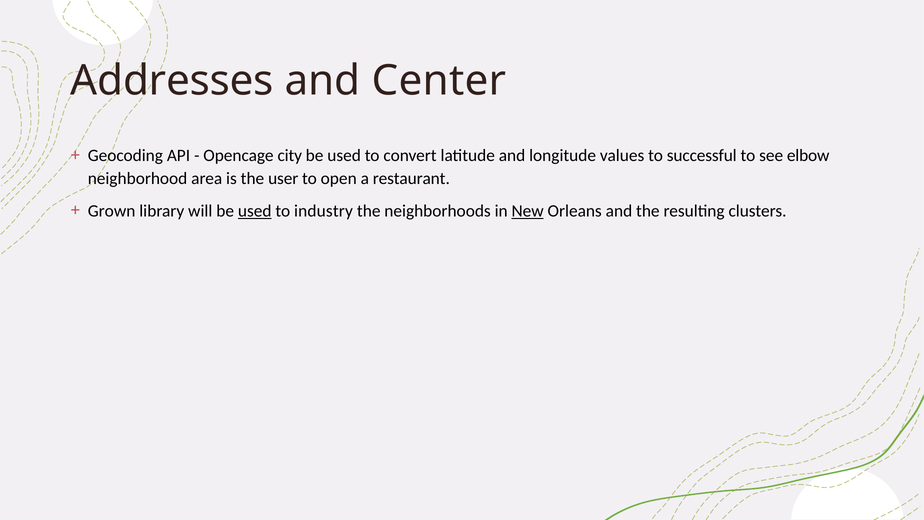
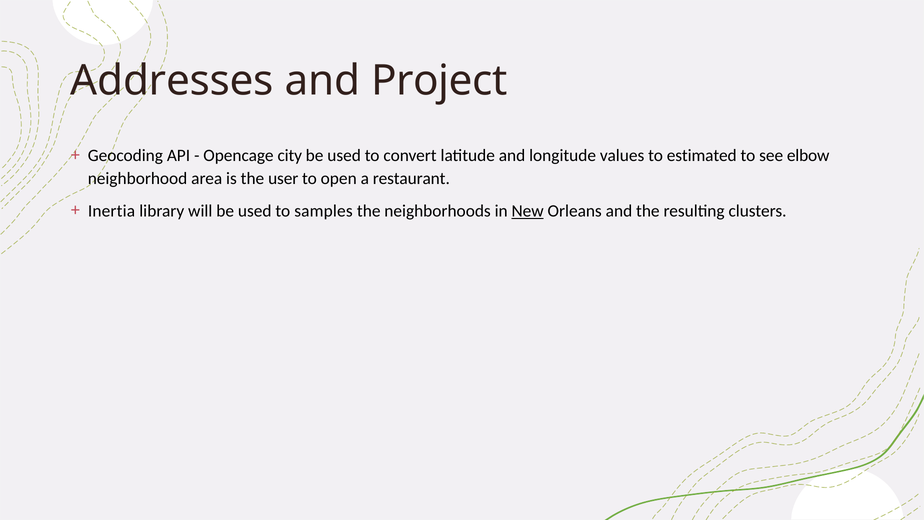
Center: Center -> Project
successful: successful -> estimated
Grown: Grown -> Inertia
used at (255, 211) underline: present -> none
industry: industry -> samples
